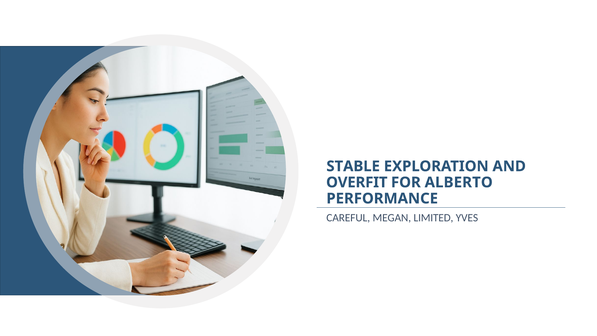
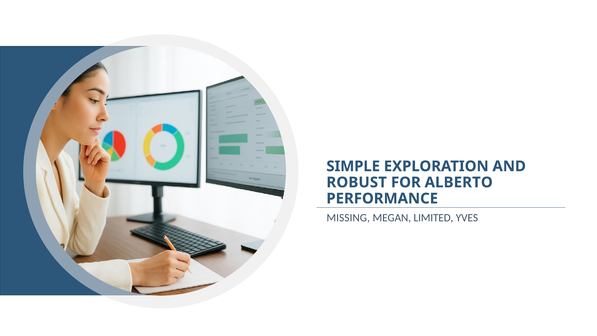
STABLE: STABLE -> SIMPLE
OVERFIT: OVERFIT -> ROBUST
CAREFUL: CAREFUL -> MISSING
